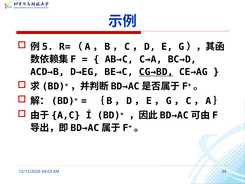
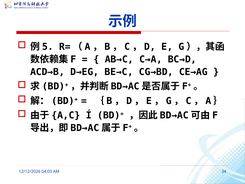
CG→BD underline: present -> none
